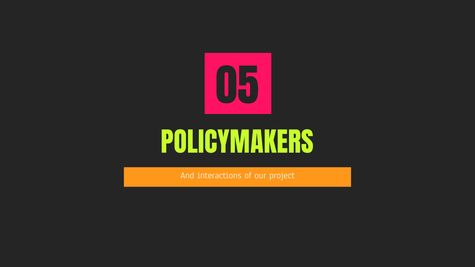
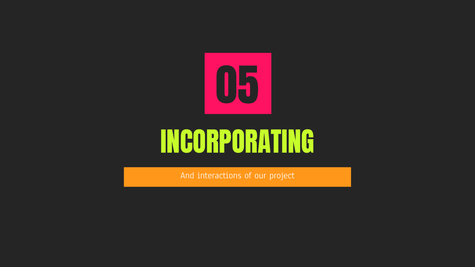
POLICYMAKERS: POLICYMAKERS -> INCORPORATING
